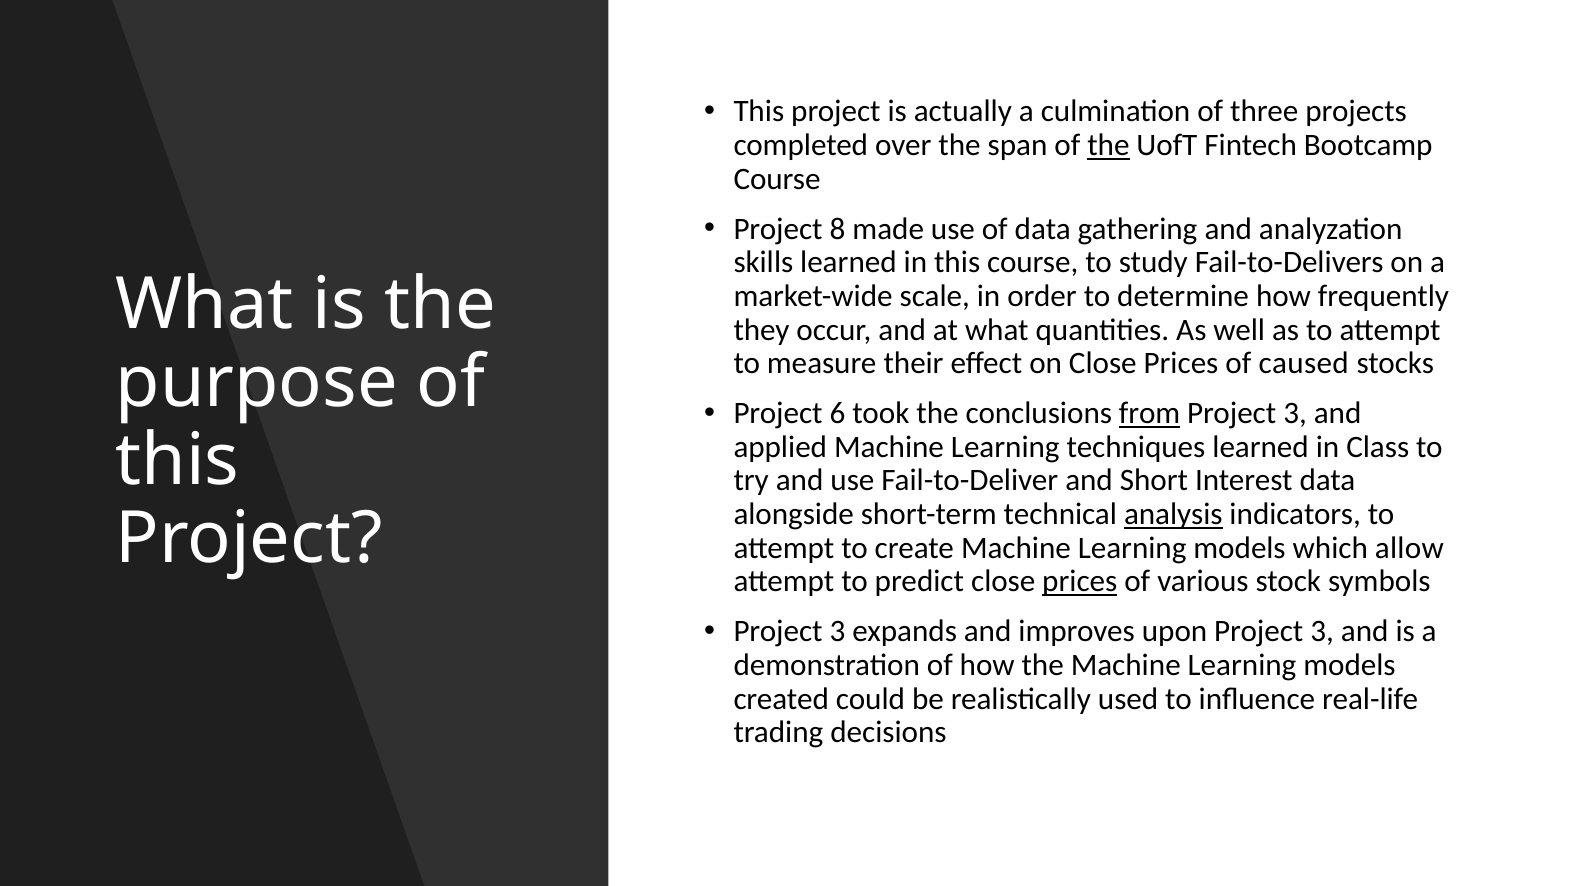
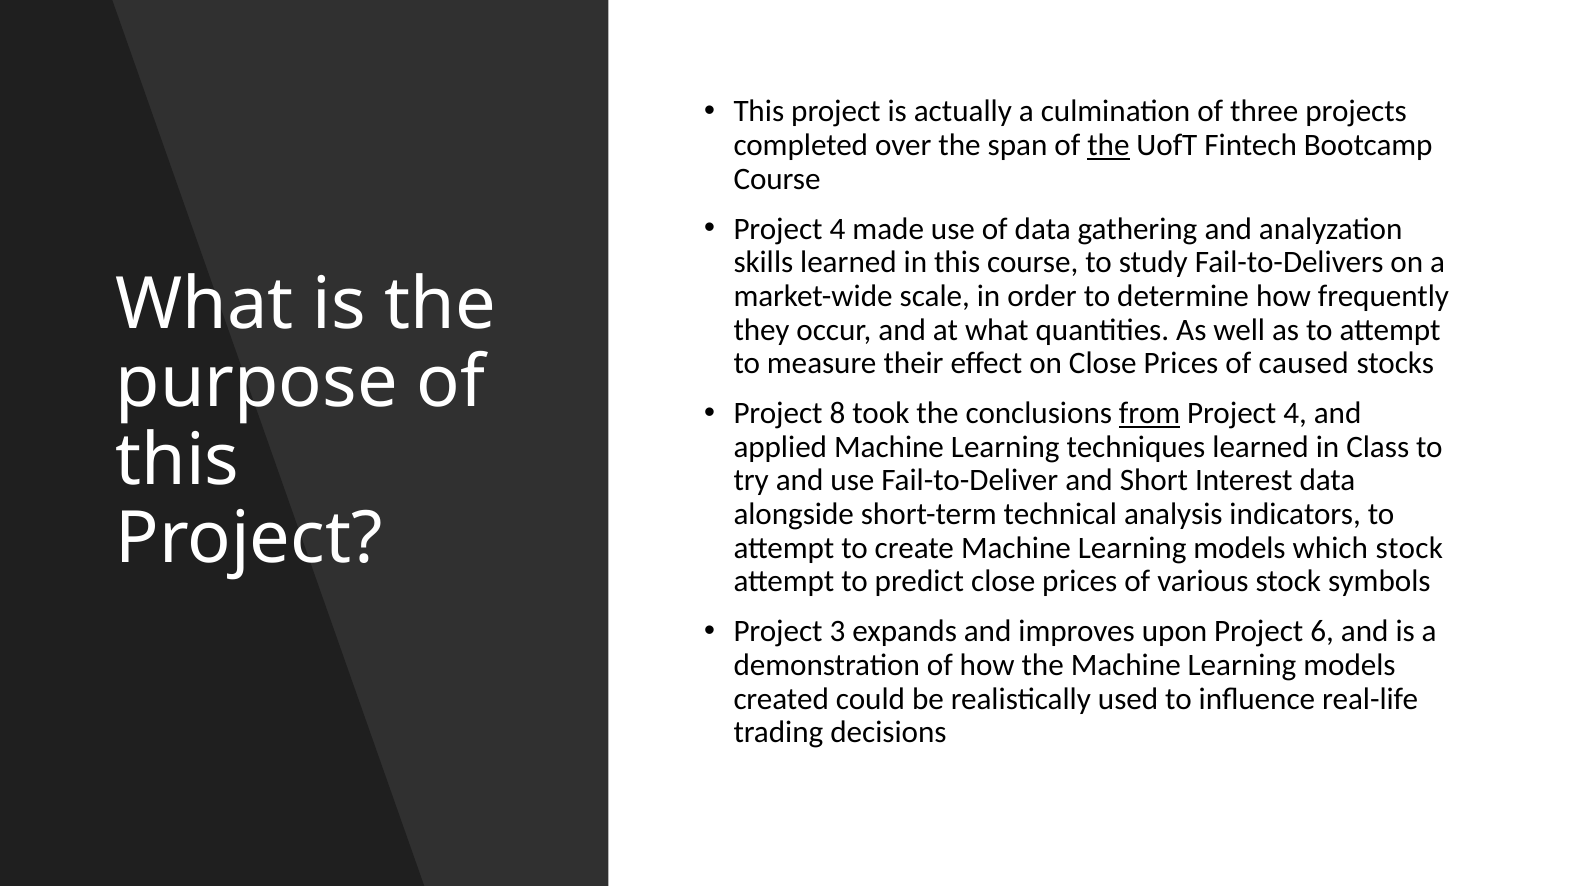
8 at (838, 229): 8 -> 4
6: 6 -> 8
3 at (1295, 413): 3 -> 4
analysis underline: present -> none
which allow: allow -> stock
prices at (1080, 582) underline: present -> none
upon Project 3: 3 -> 6
